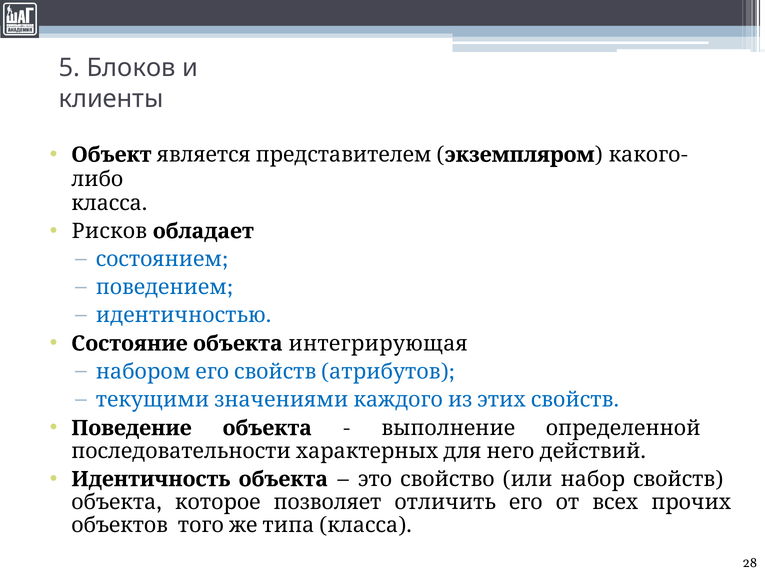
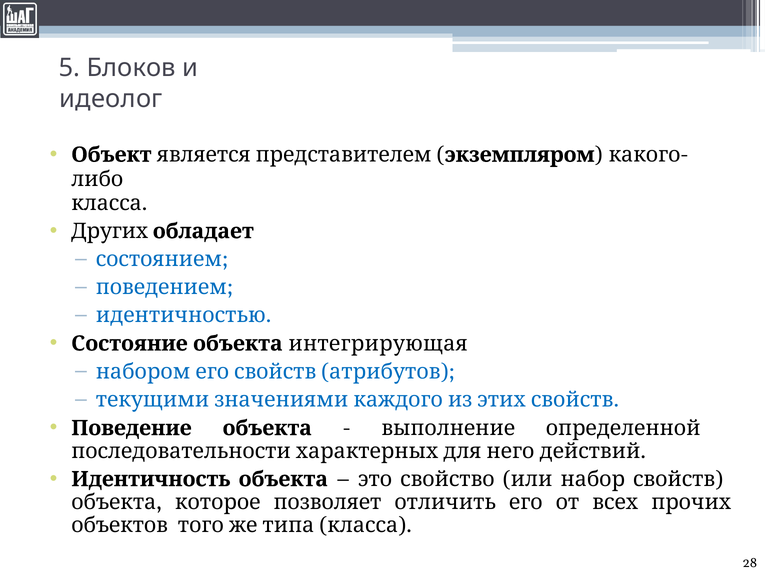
клиенты: клиенты -> идеолог
Рисков: Рисков -> Других
